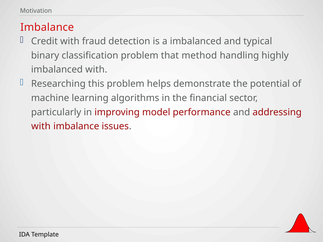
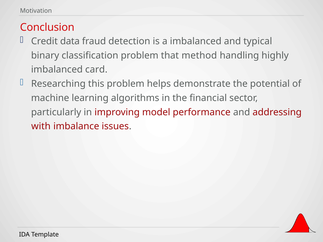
Imbalance at (47, 27): Imbalance -> Conclusion
Credit with: with -> data
imbalanced with: with -> card
